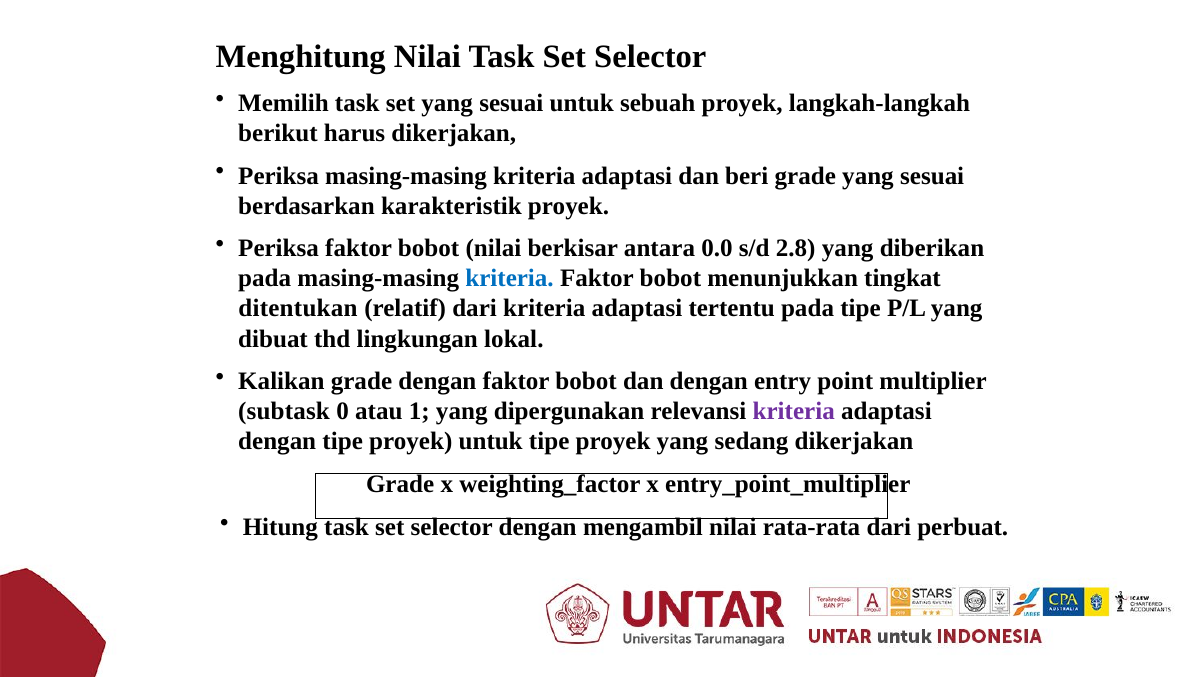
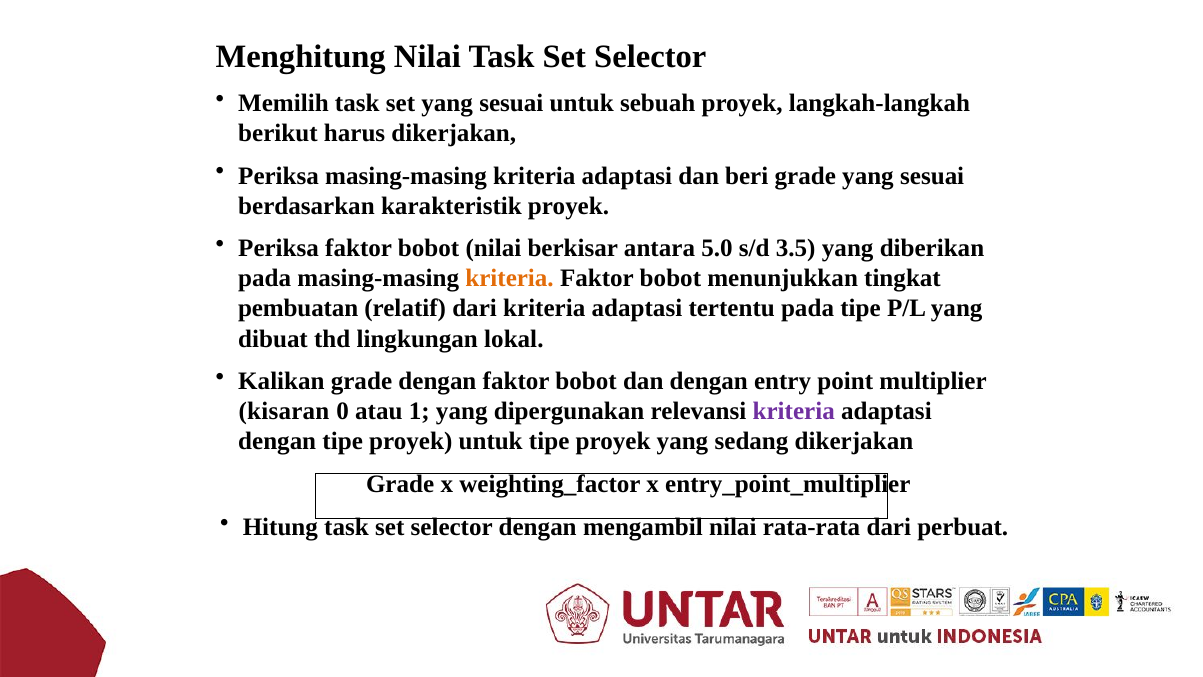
0.0: 0.0 -> 5.0
2.8: 2.8 -> 3.5
kriteria at (510, 278) colour: blue -> orange
ditentukan: ditentukan -> pembuatan
subtask: subtask -> kisaran
